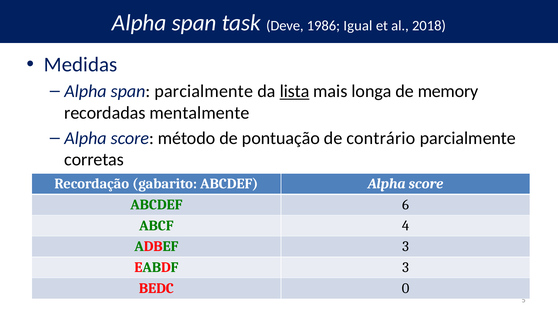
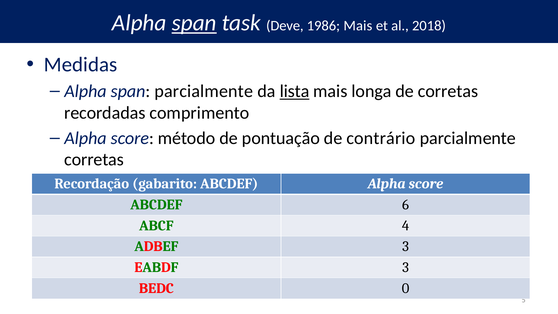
span at (194, 23) underline: none -> present
1986 Igual: Igual -> Mais
de memory: memory -> corretas
mentalmente: mentalmente -> comprimento
